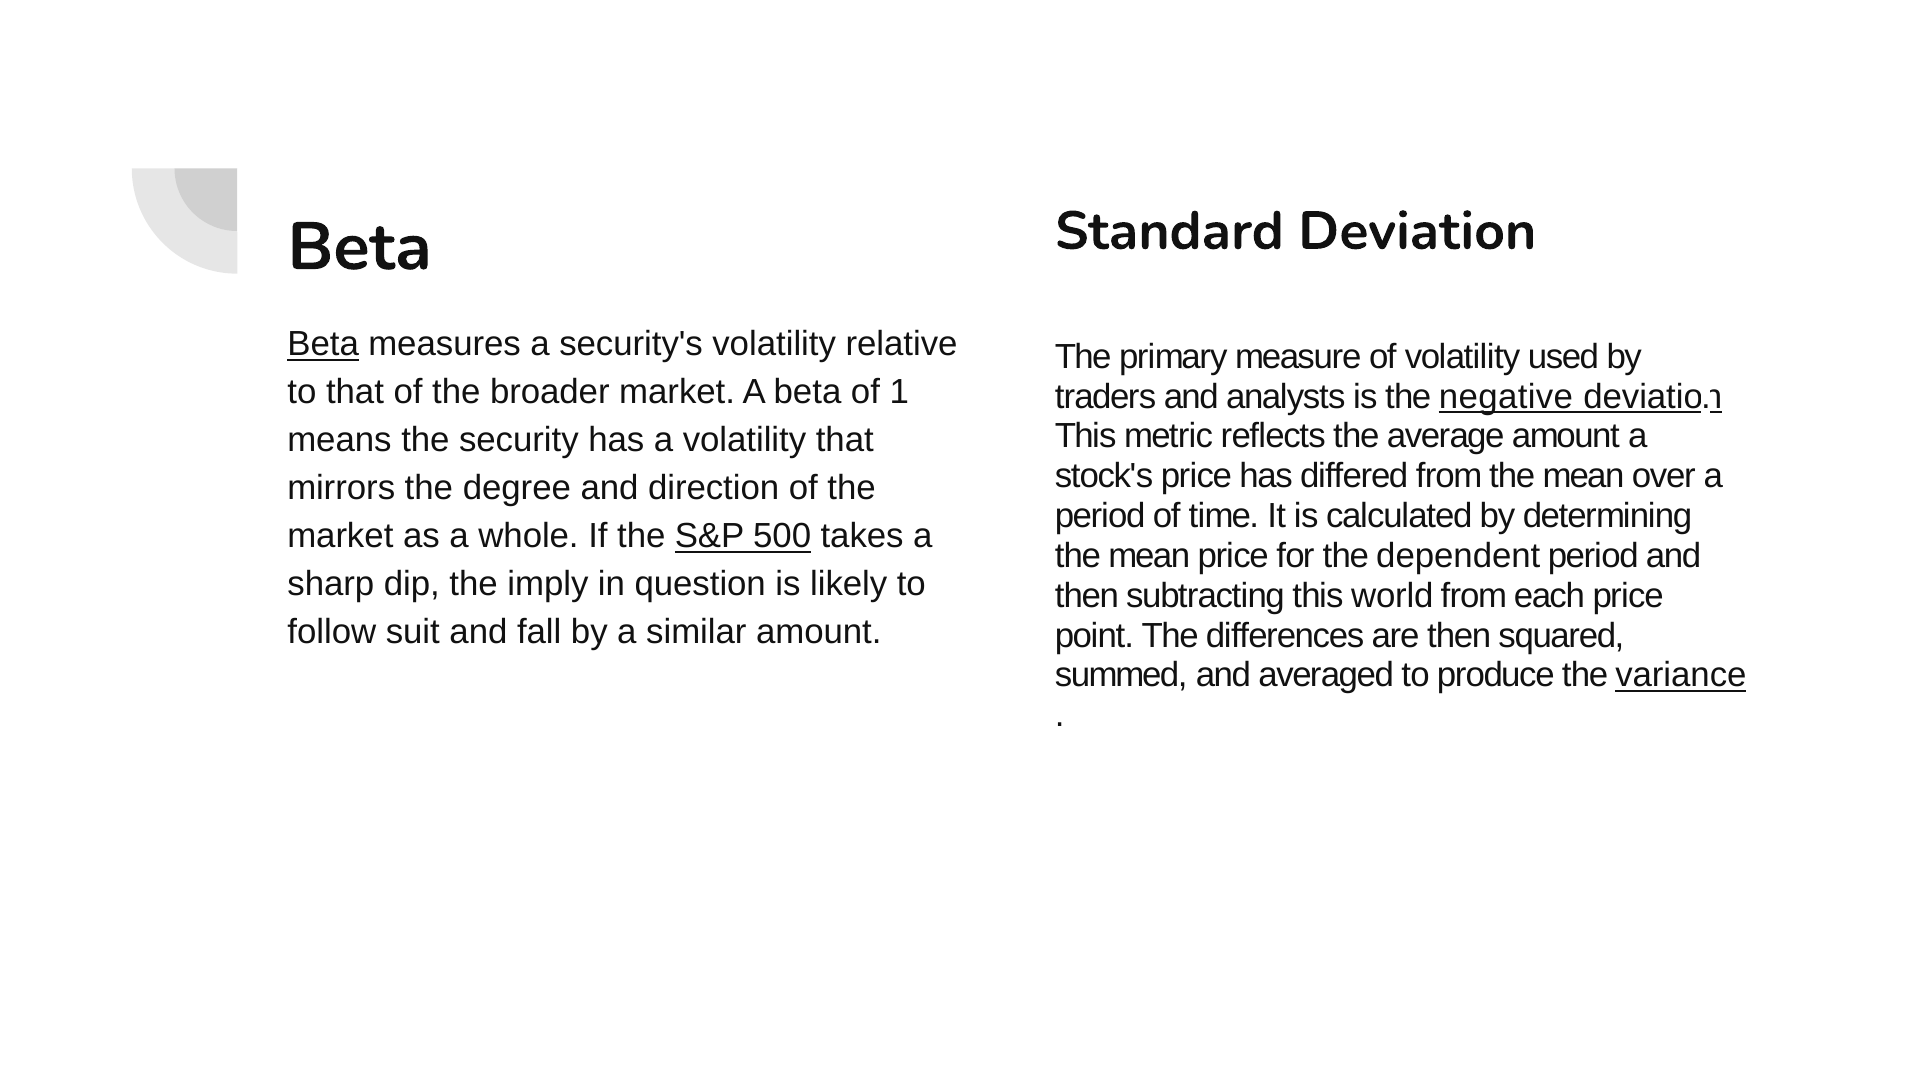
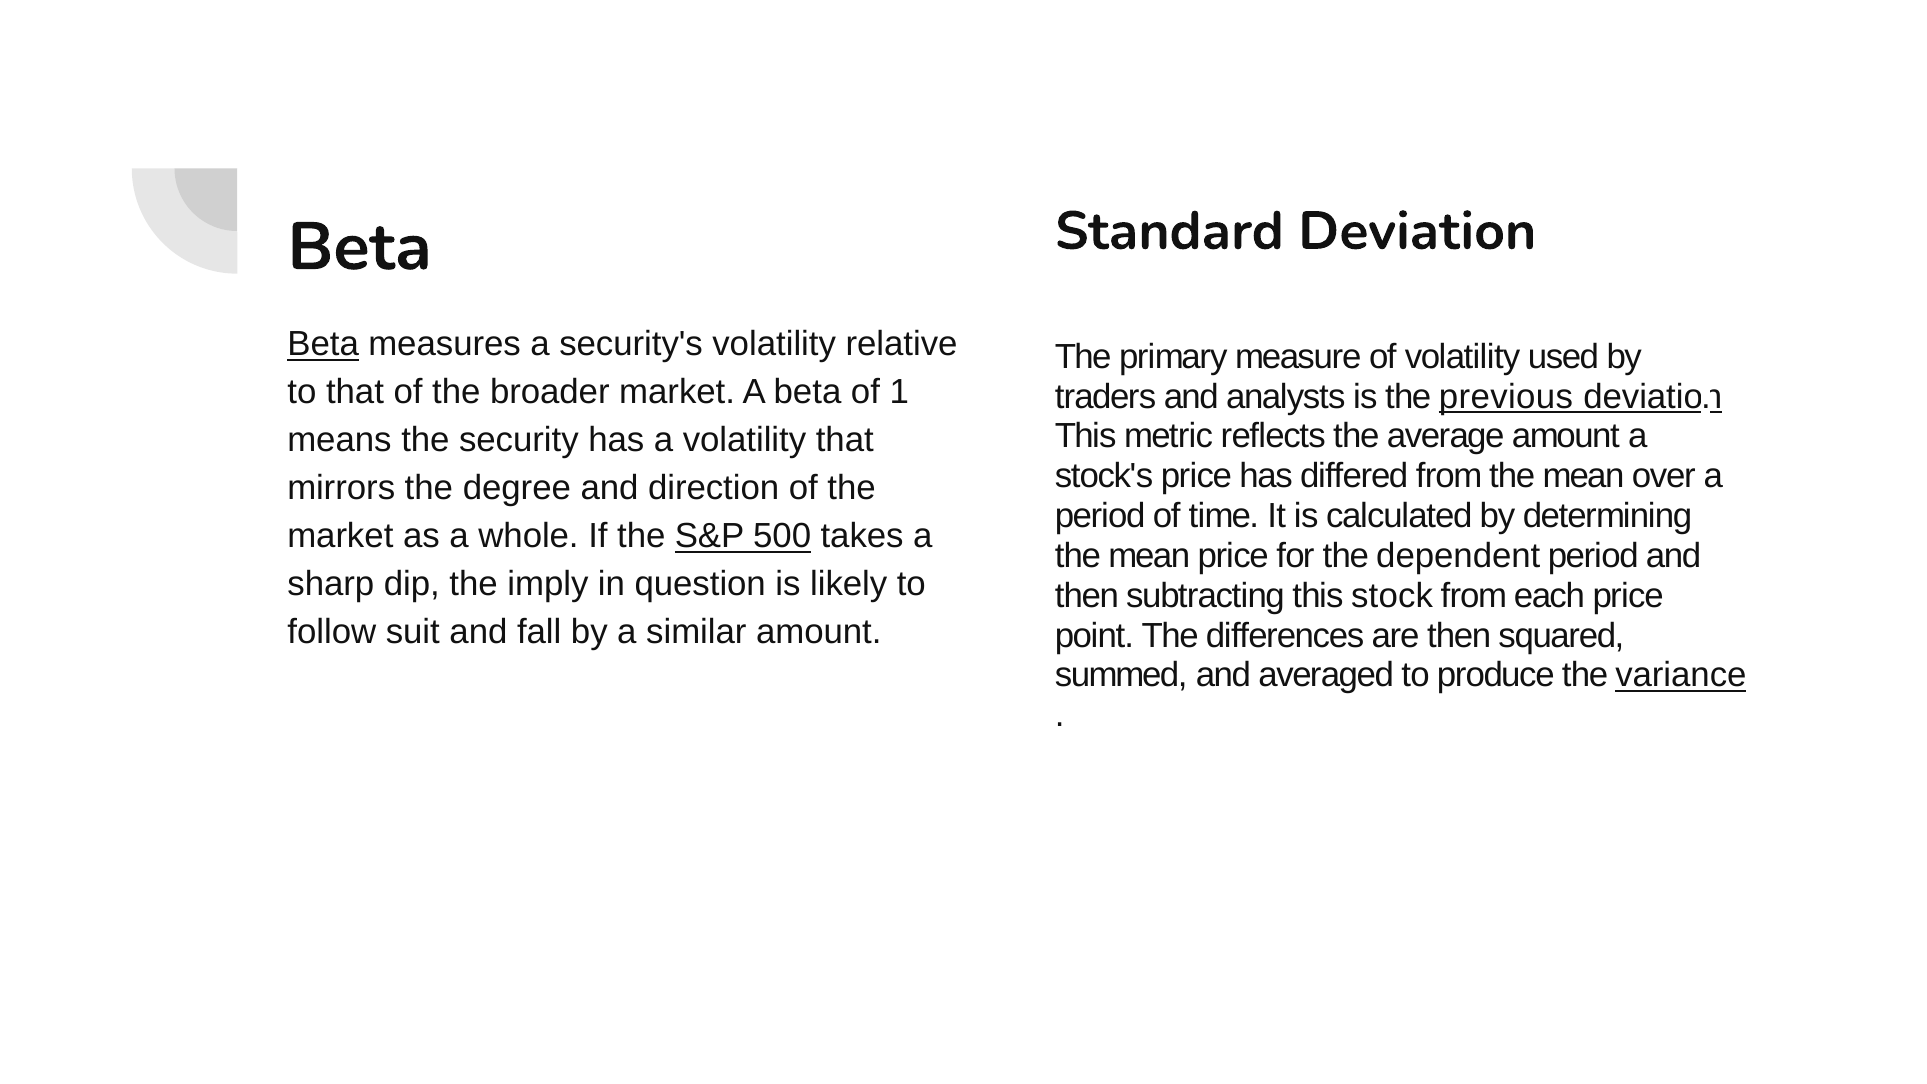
negative: negative -> previous
world: world -> stock
